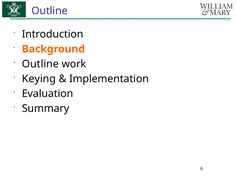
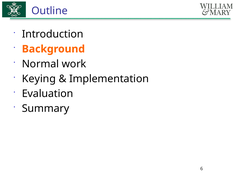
Outline at (40, 64): Outline -> Normal
